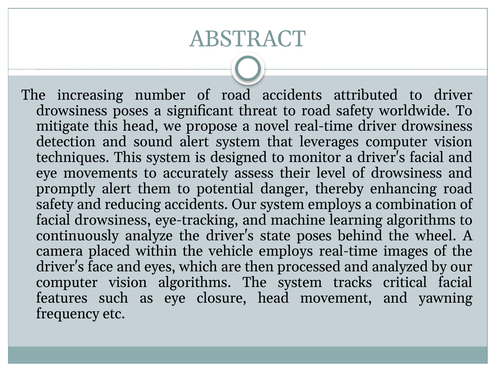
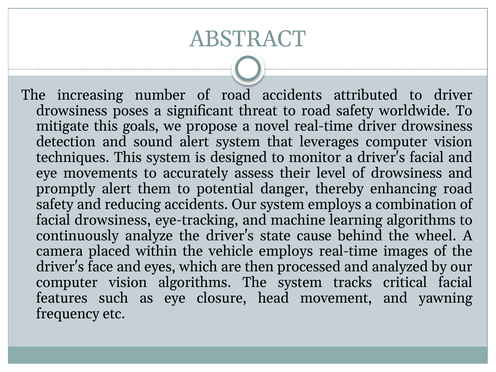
this head: head -> goals
state poses: poses -> cause
